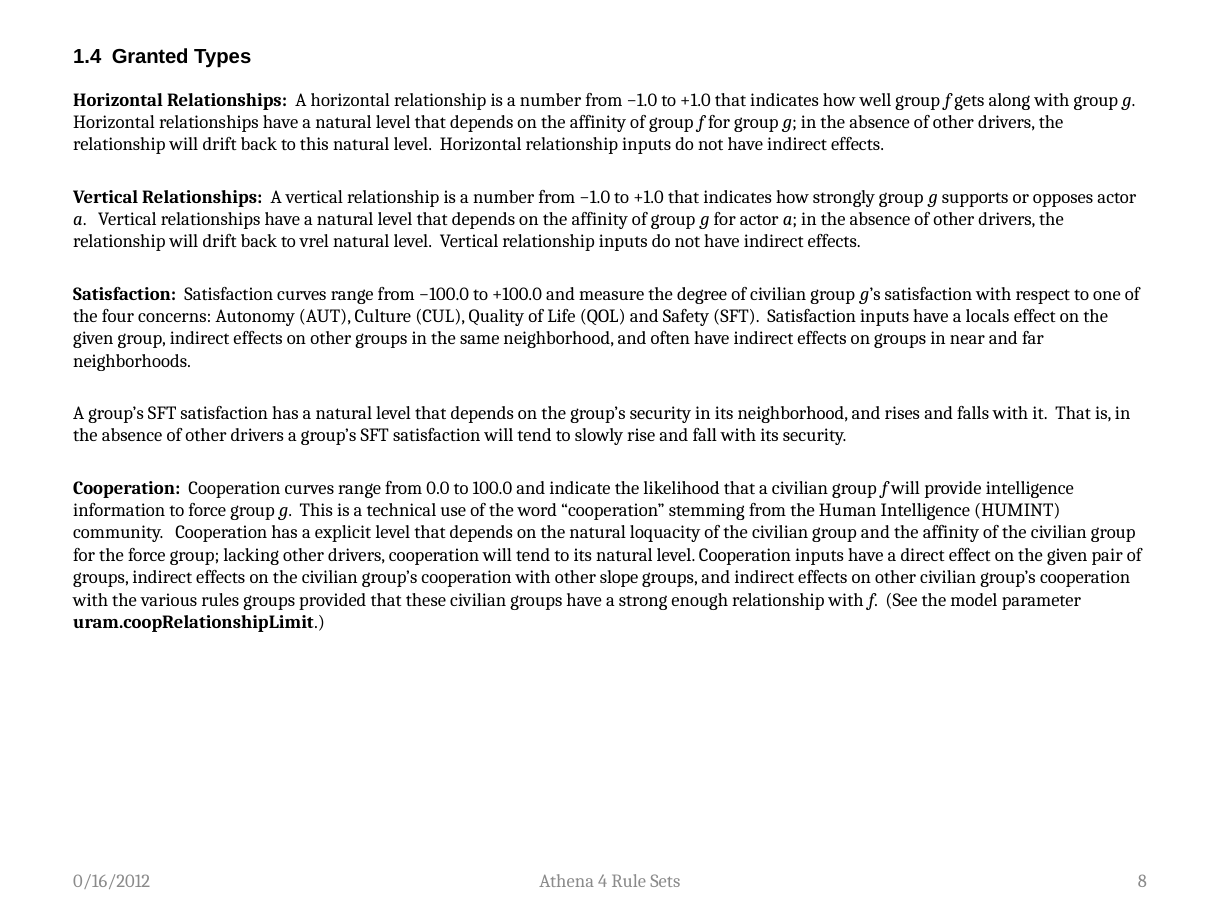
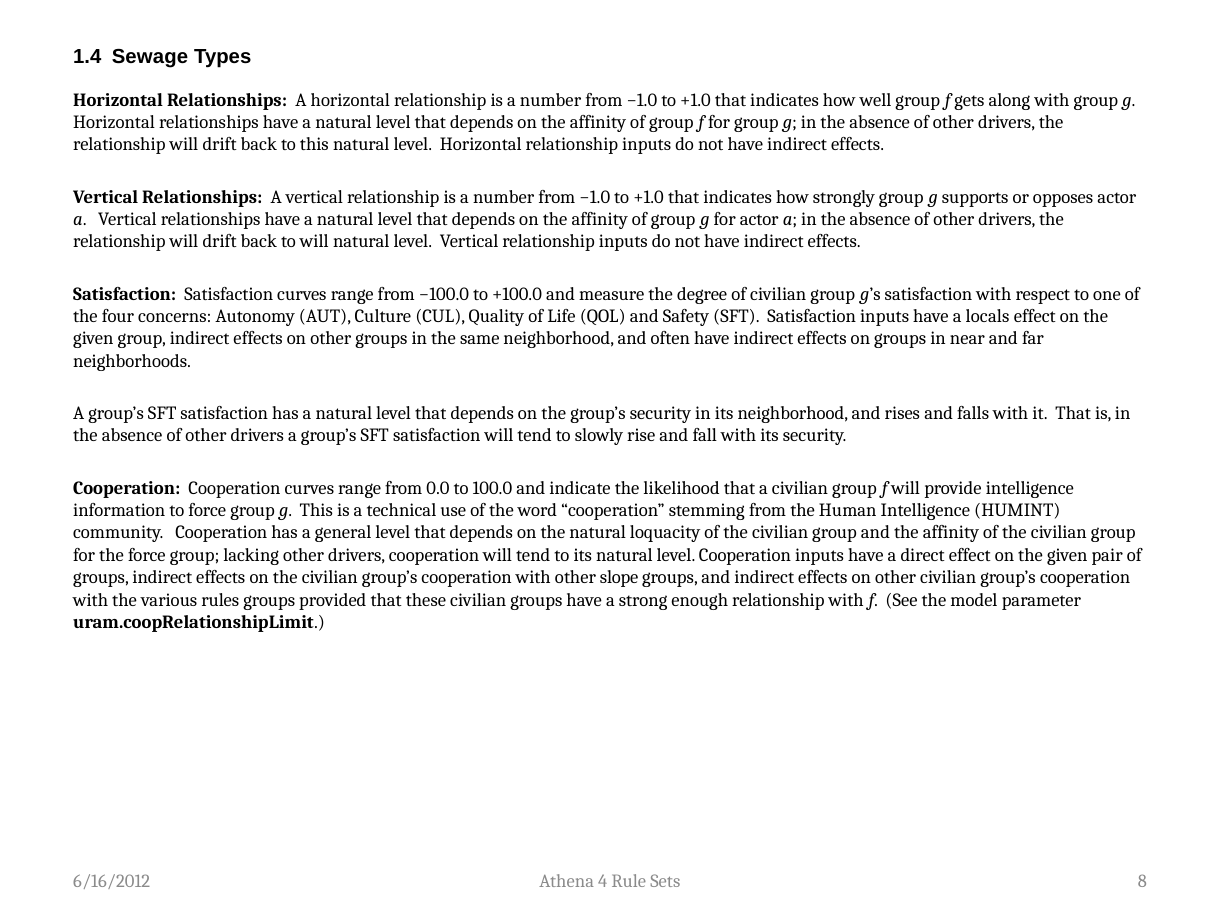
Granted: Granted -> Sewage
to vrel: vrel -> will
explicit: explicit -> general
0/16/2012: 0/16/2012 -> 6/16/2012
